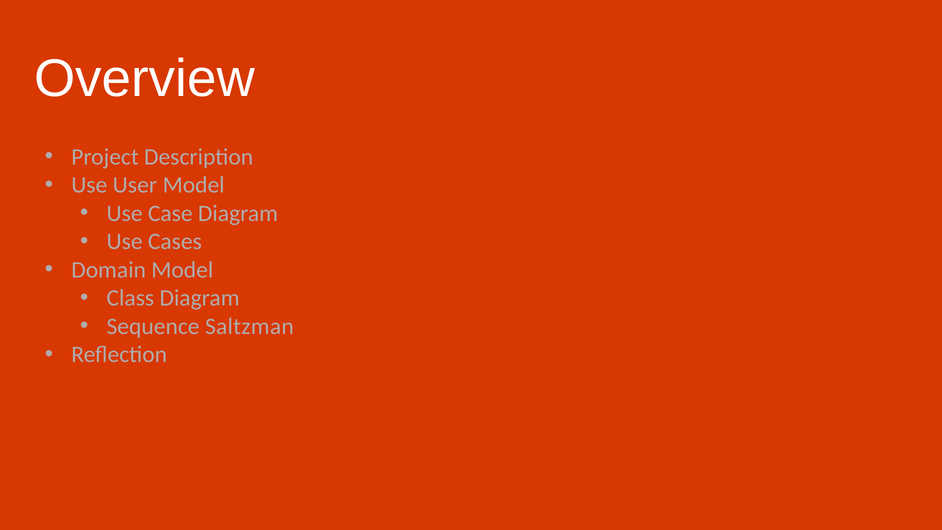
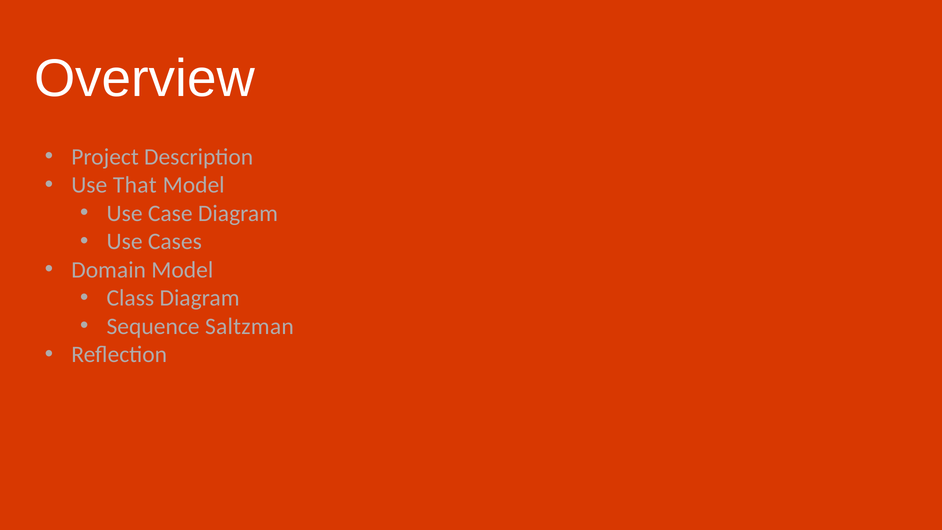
User: User -> That
